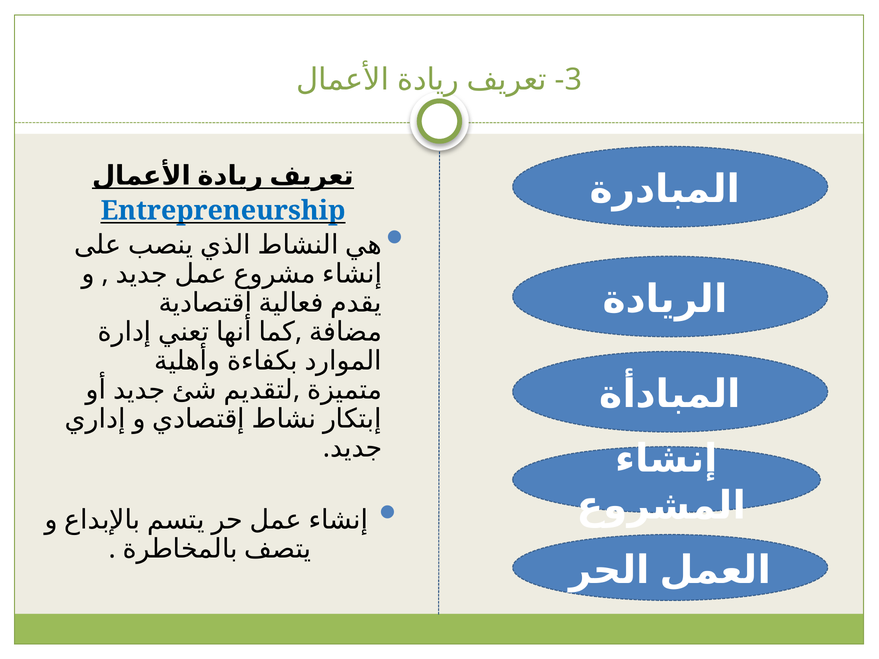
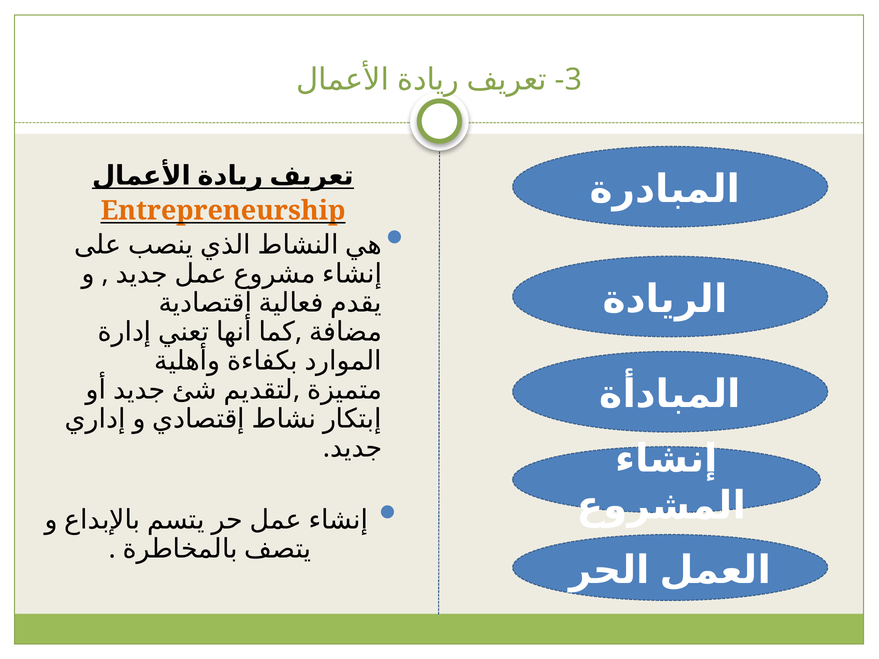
Entrepreneurship colour: blue -> orange
